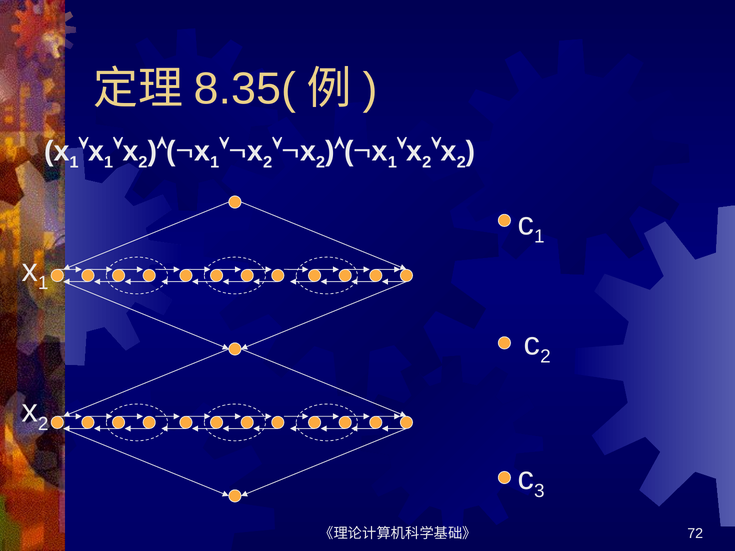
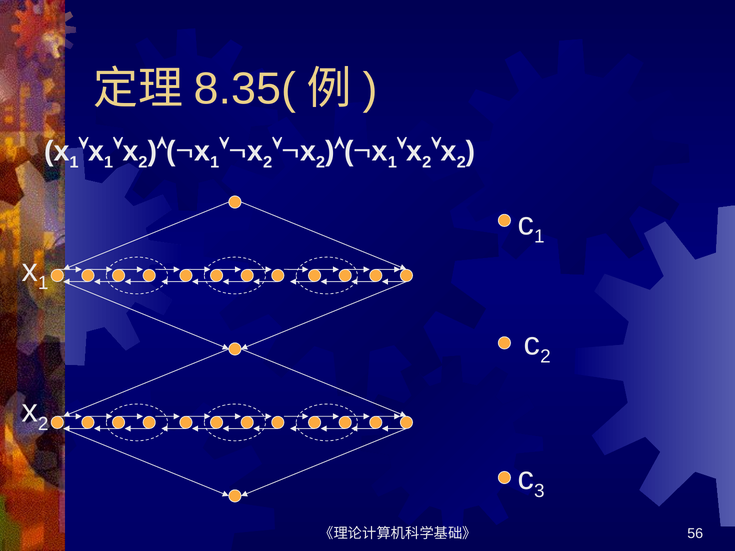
72: 72 -> 56
